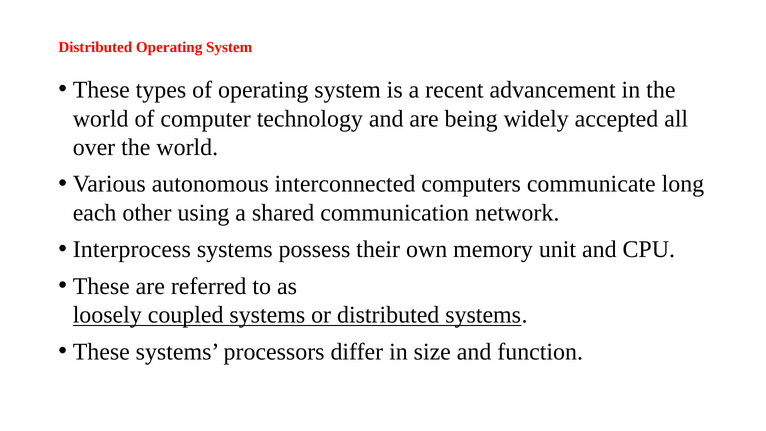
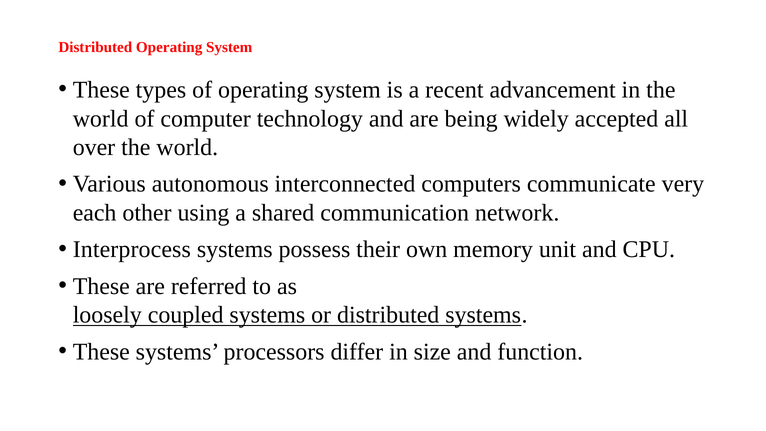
long: long -> very
